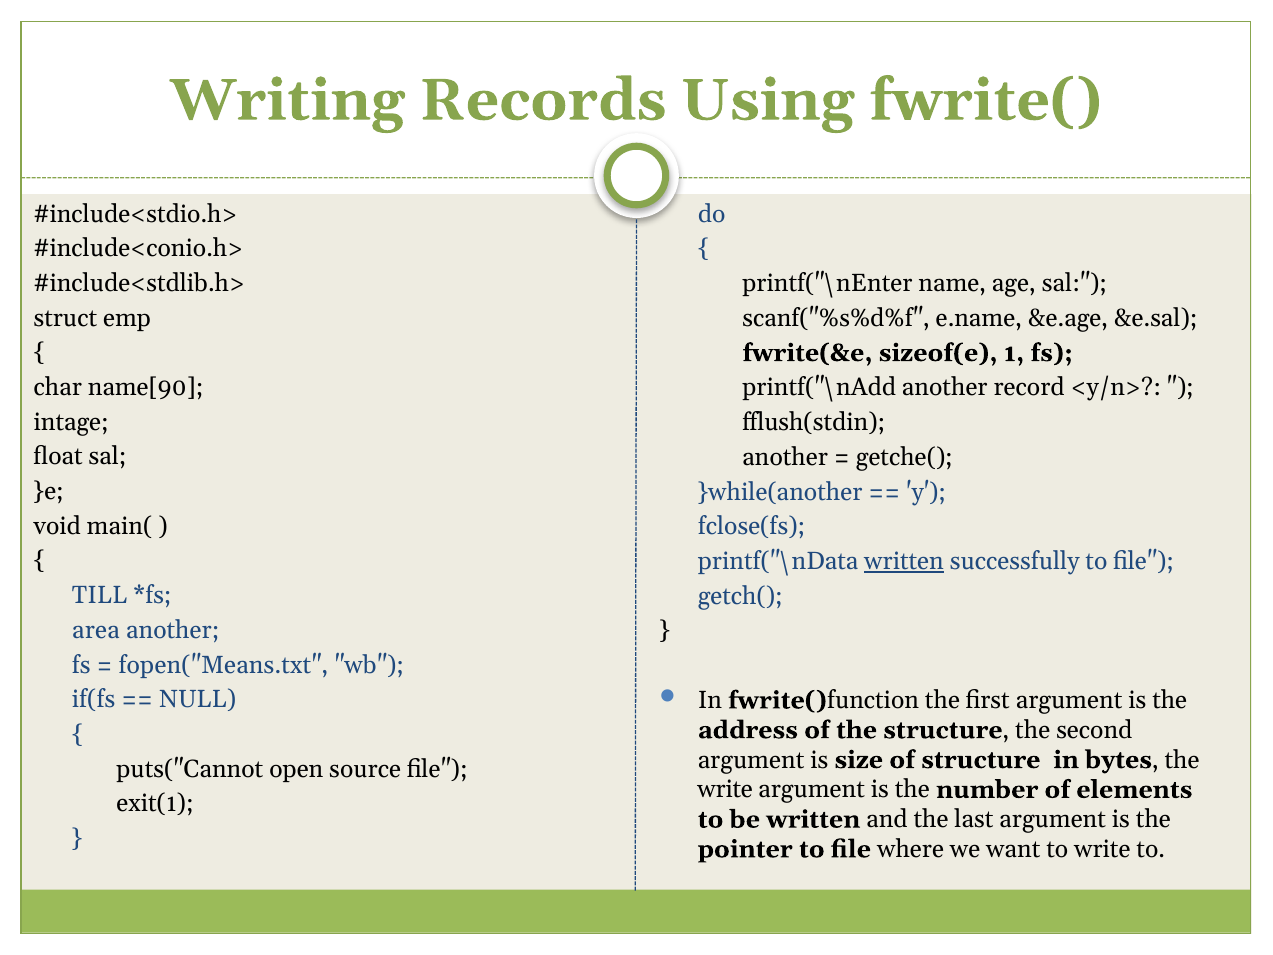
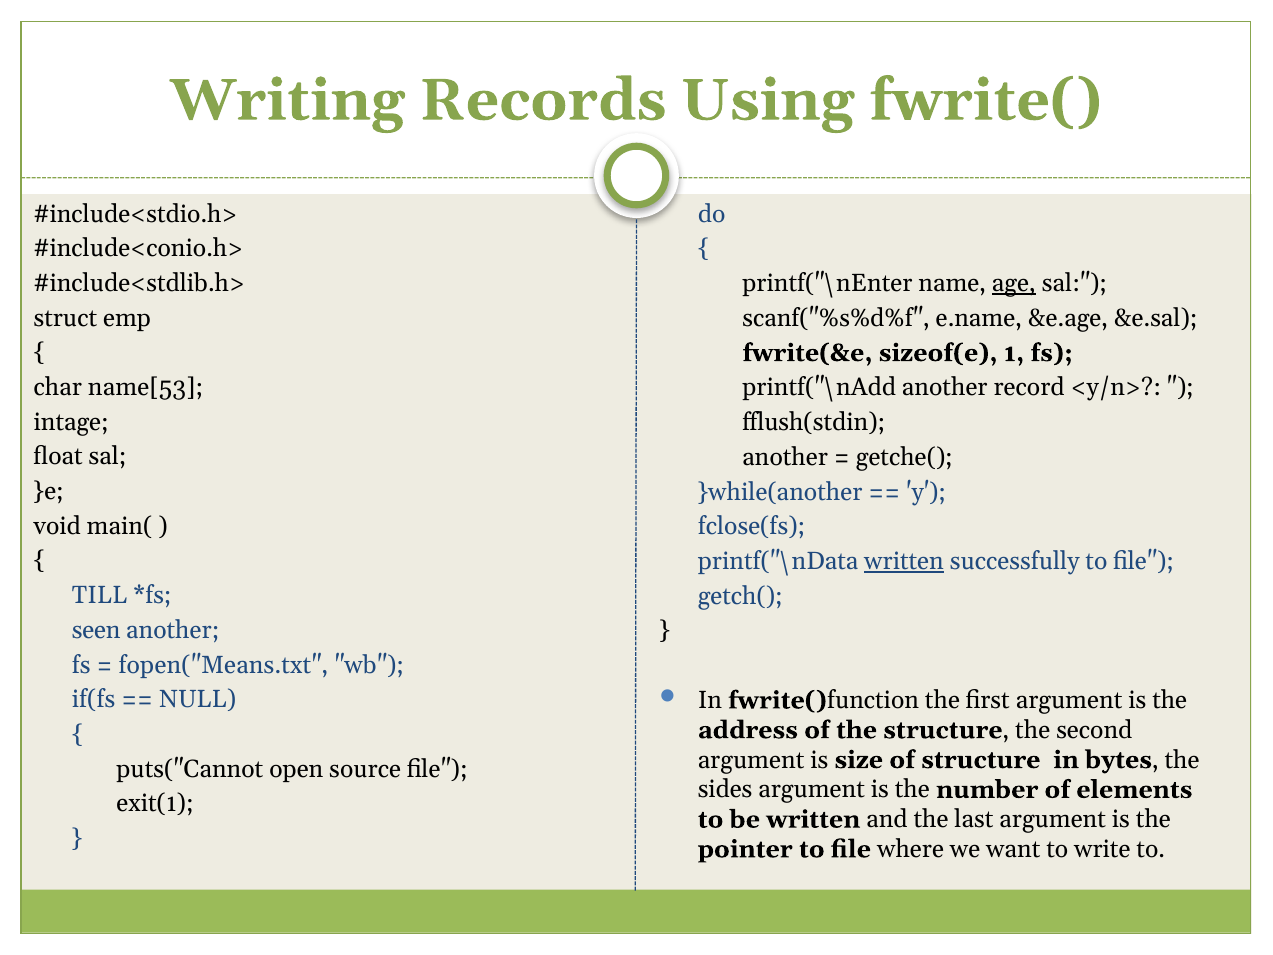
age underline: none -> present
name[90: name[90 -> name[53
area: area -> seen
write at (725, 789): write -> sides
